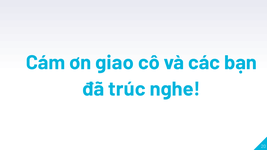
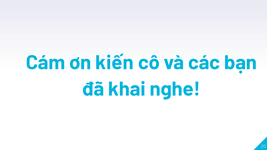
giao: giao -> kiến
trúc: trúc -> khai
